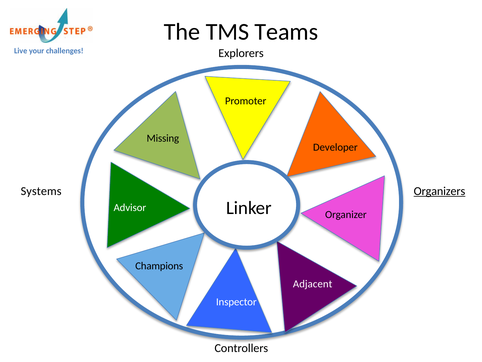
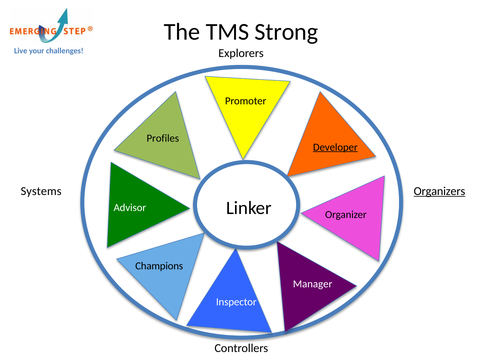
Teams: Teams -> Strong
Missing: Missing -> Profiles
Developer underline: none -> present
Adjacent: Adjacent -> Manager
